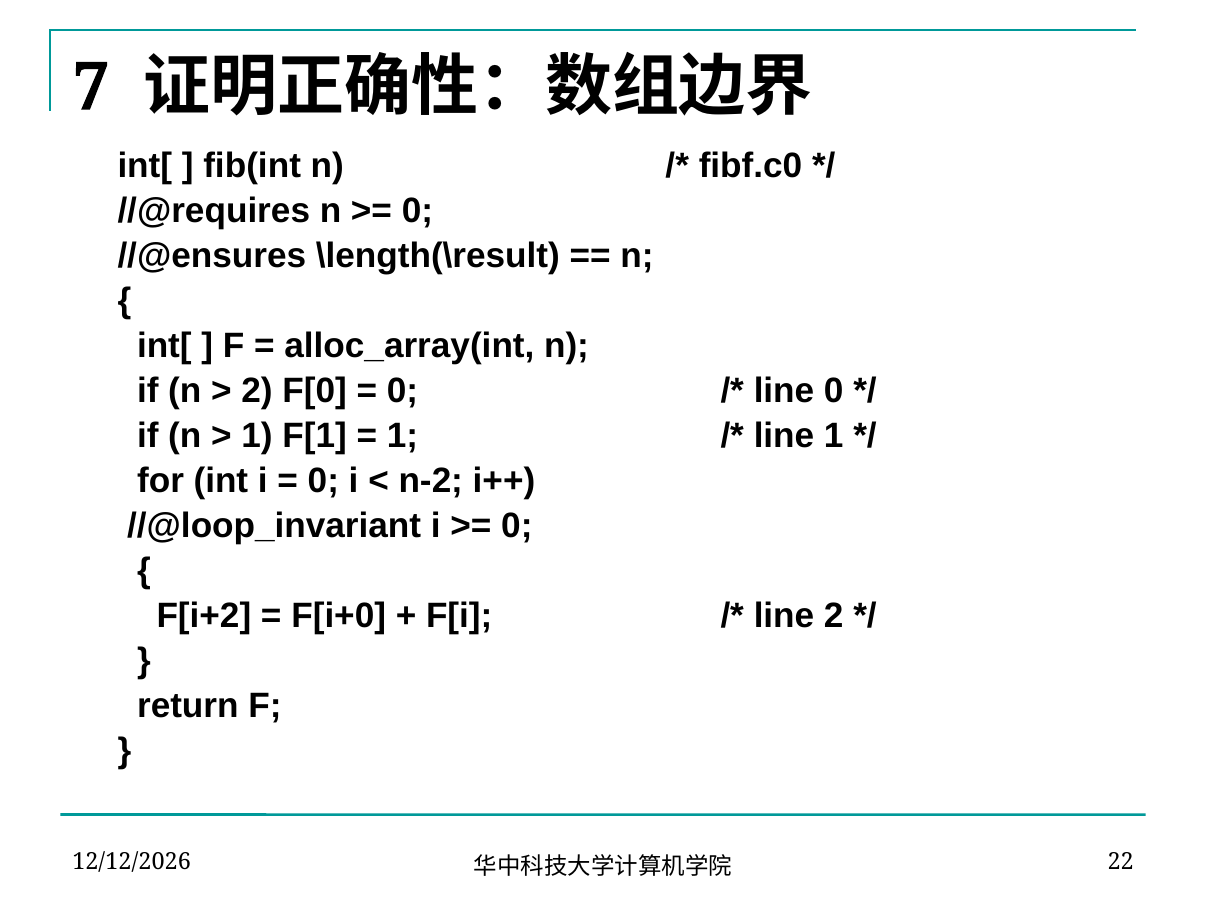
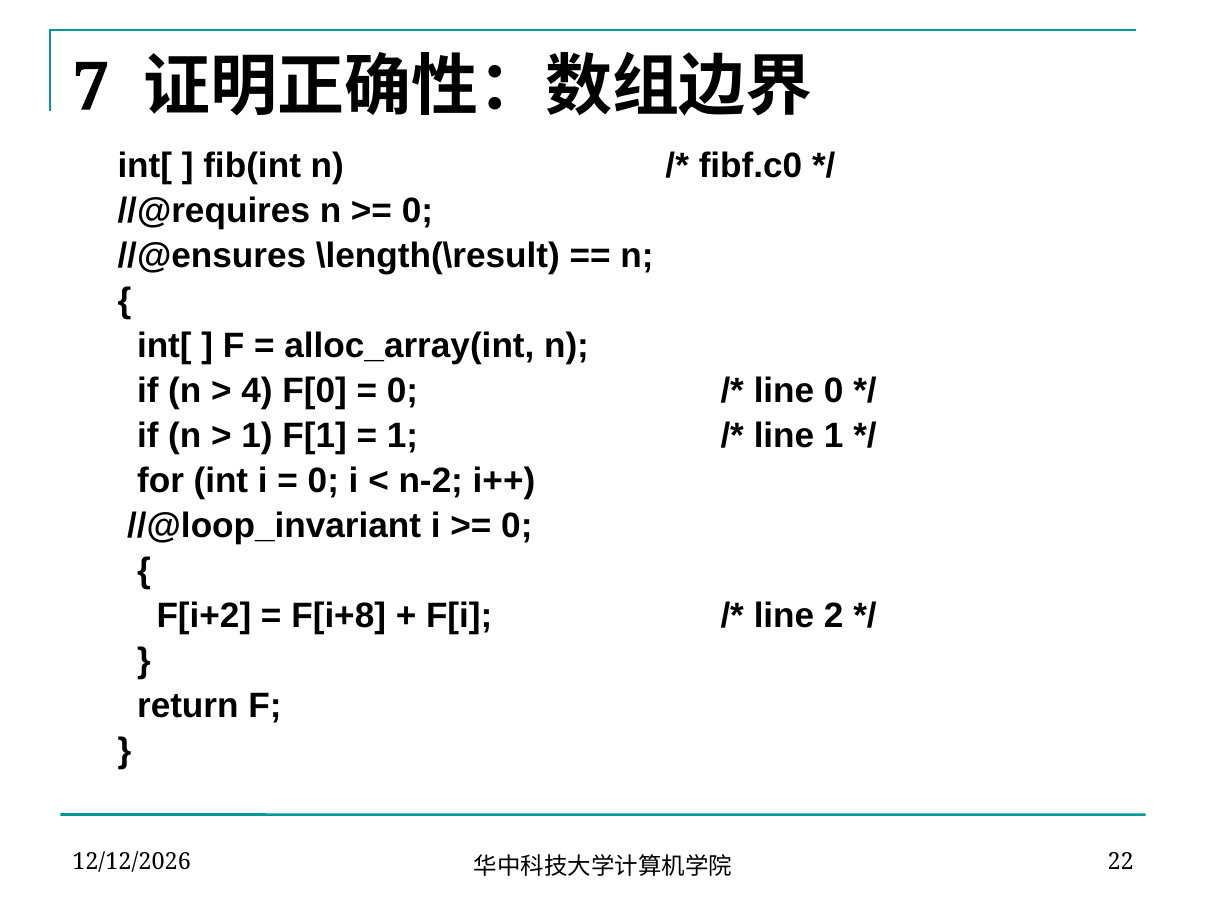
2 at (257, 391): 2 -> 4
F[i+0: F[i+0 -> F[i+8
